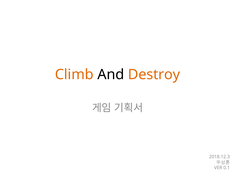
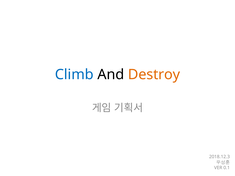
Climb colour: orange -> blue
